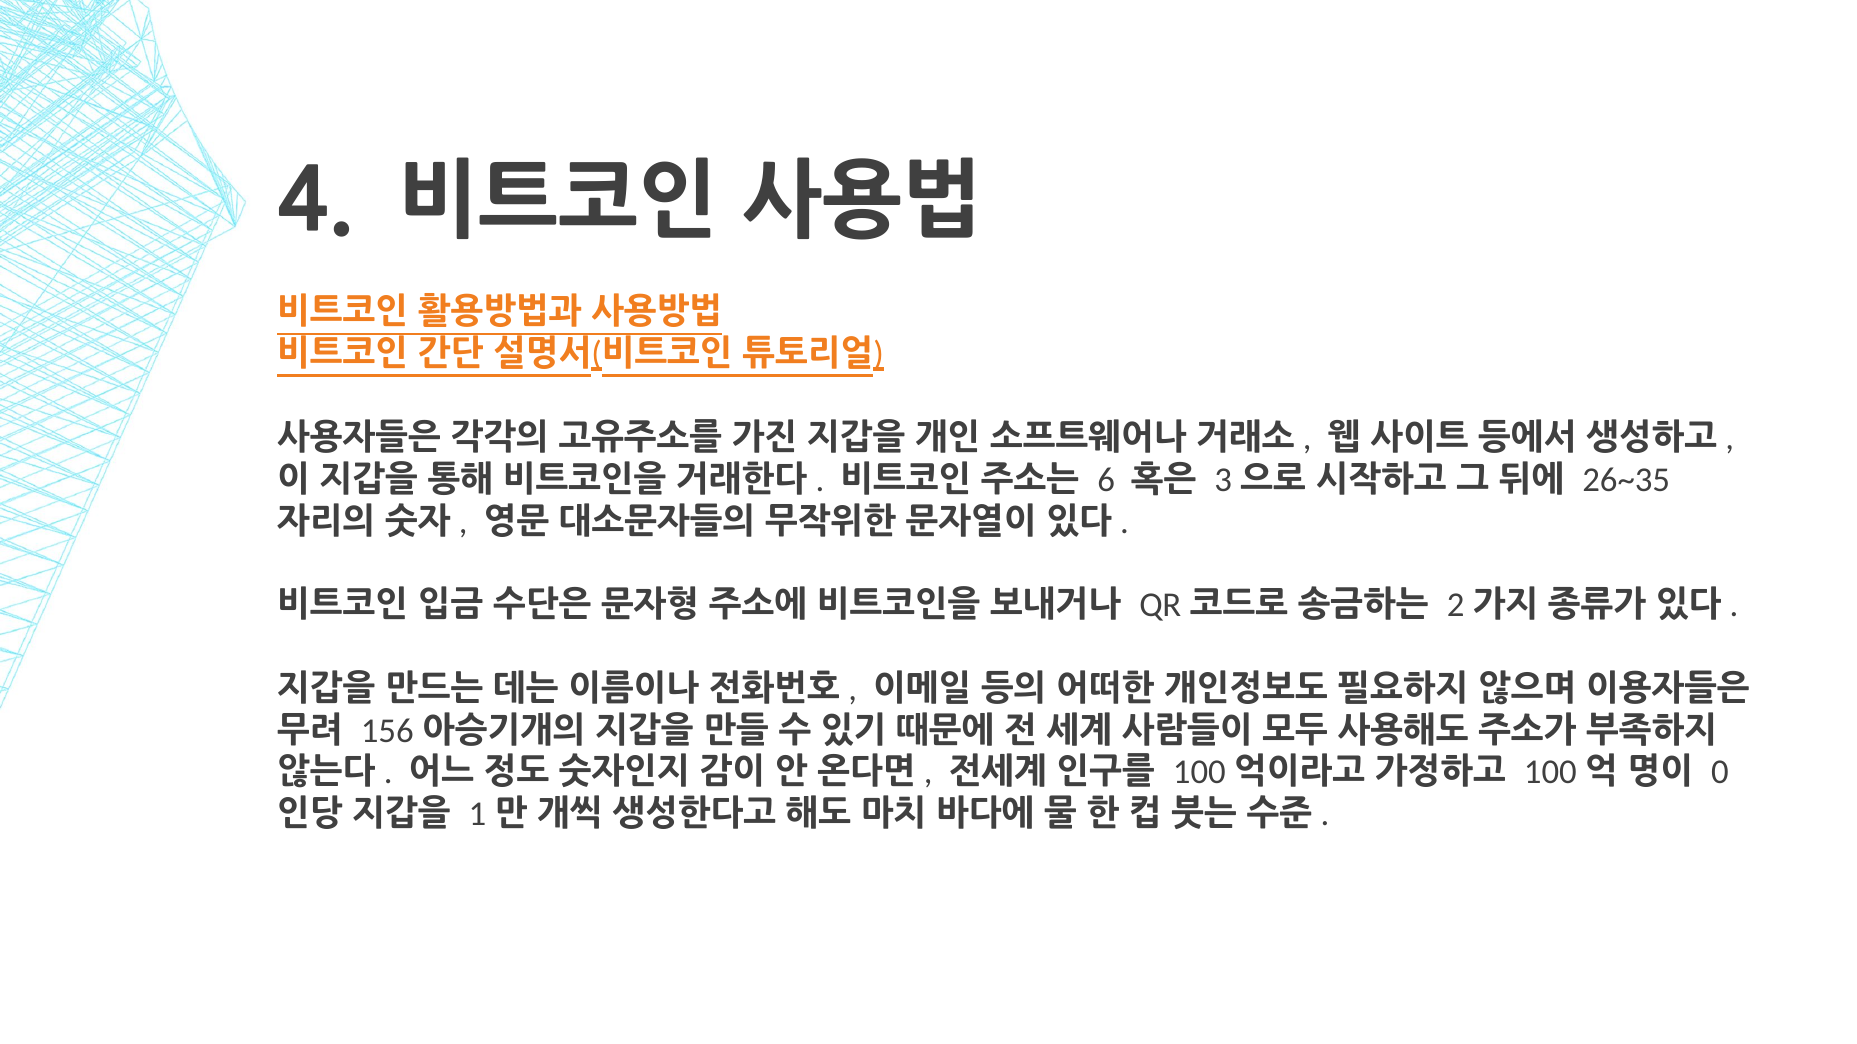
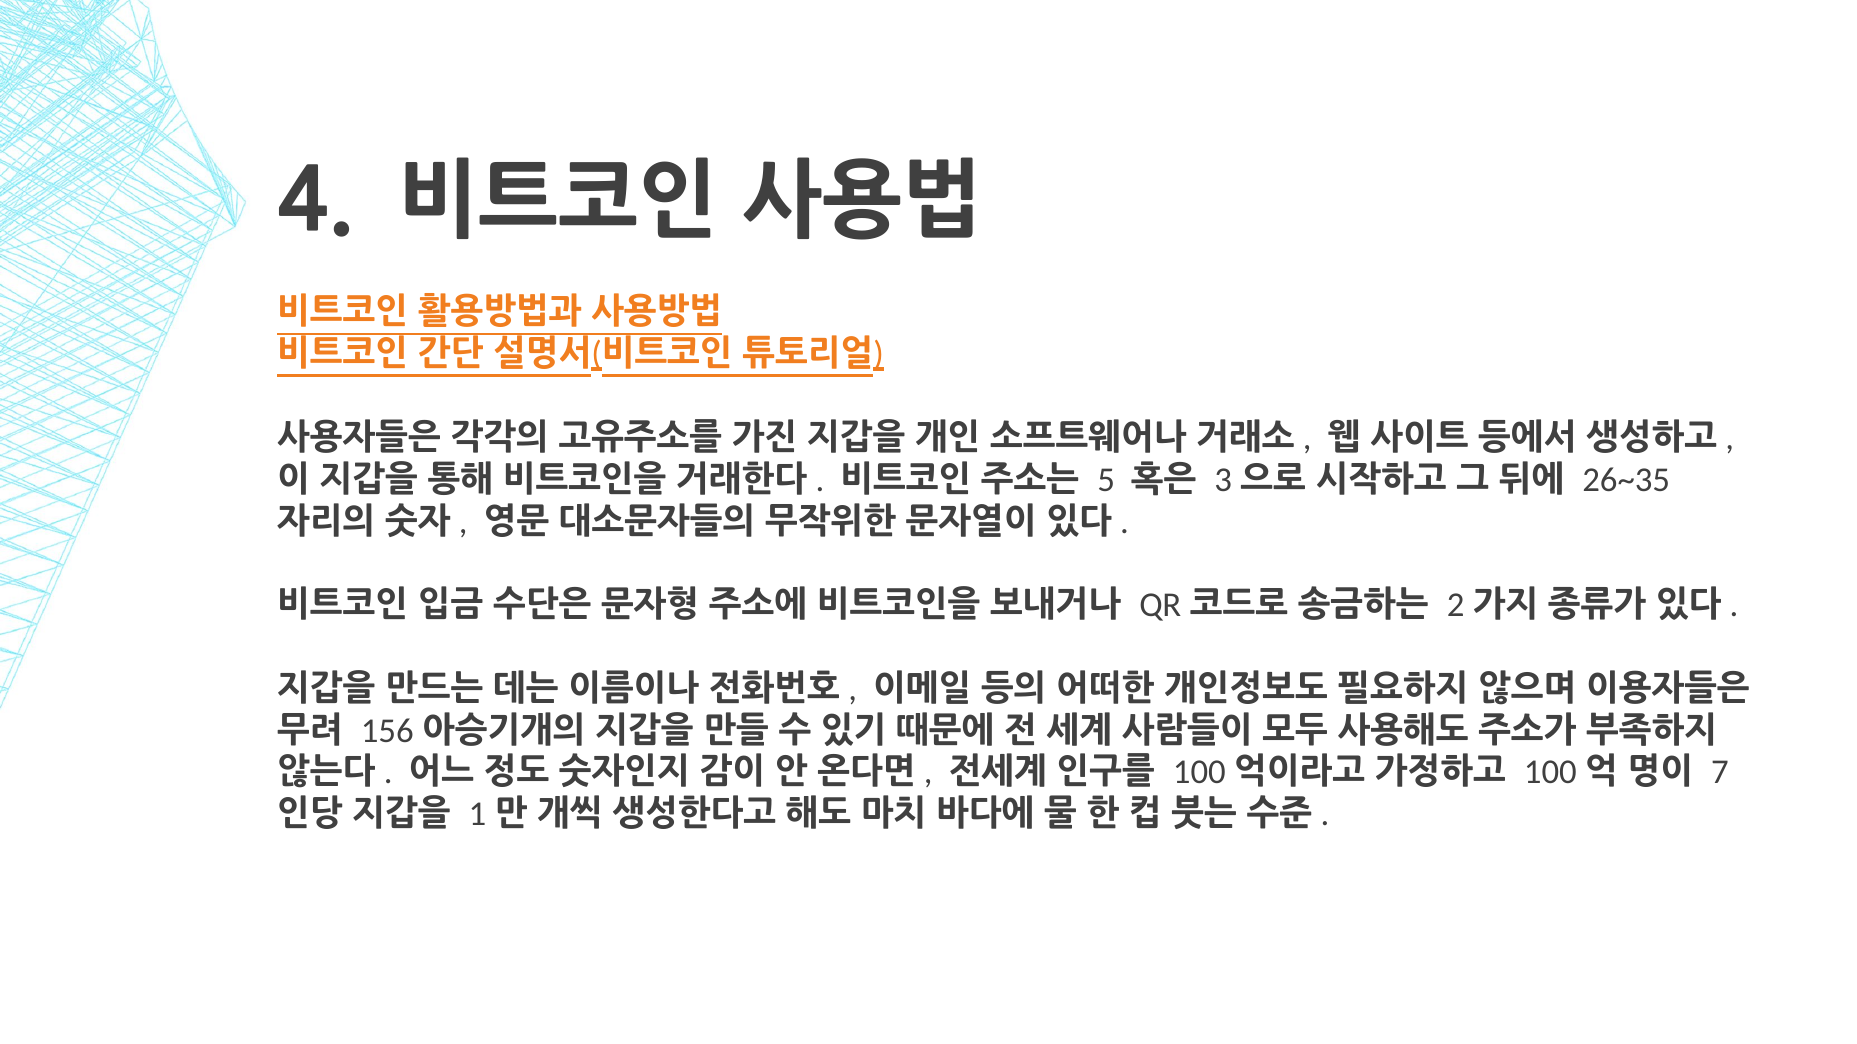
6: 6 -> 5
0: 0 -> 7
